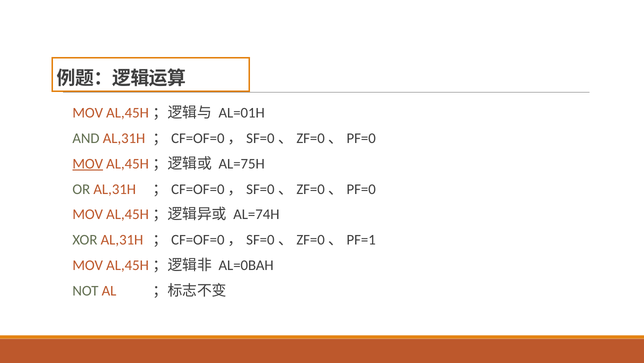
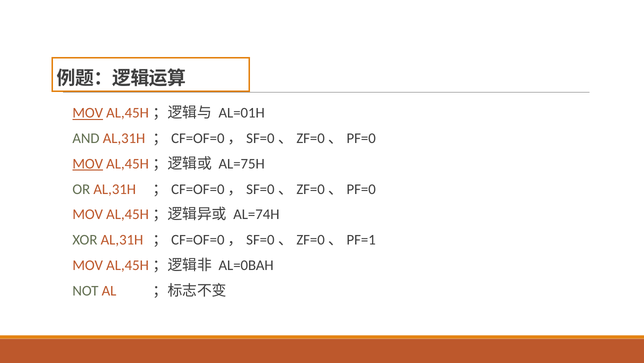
MOV at (88, 113) underline: none -> present
